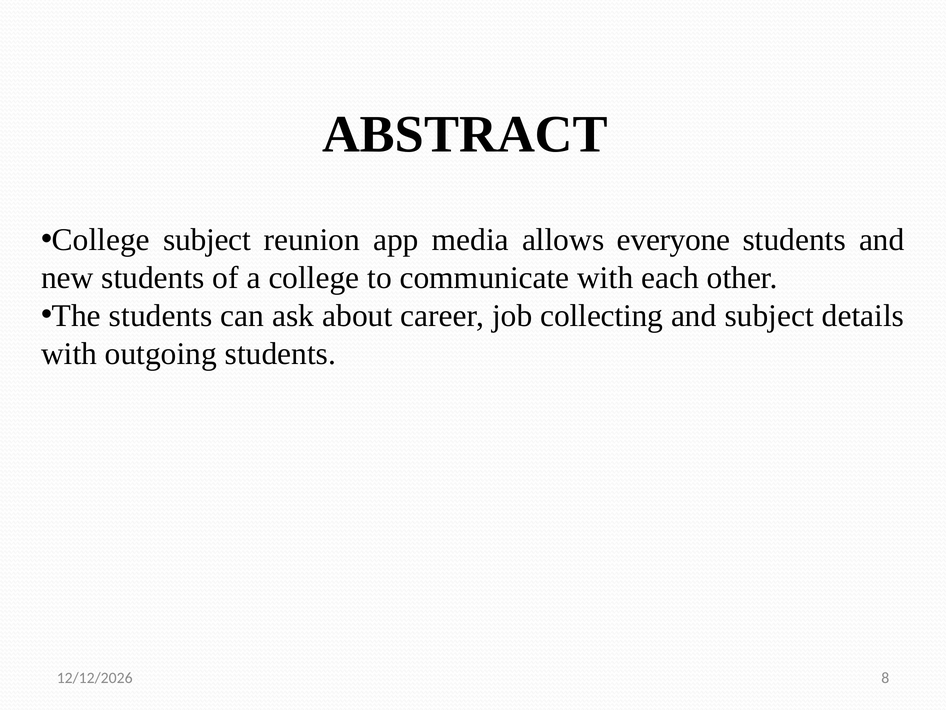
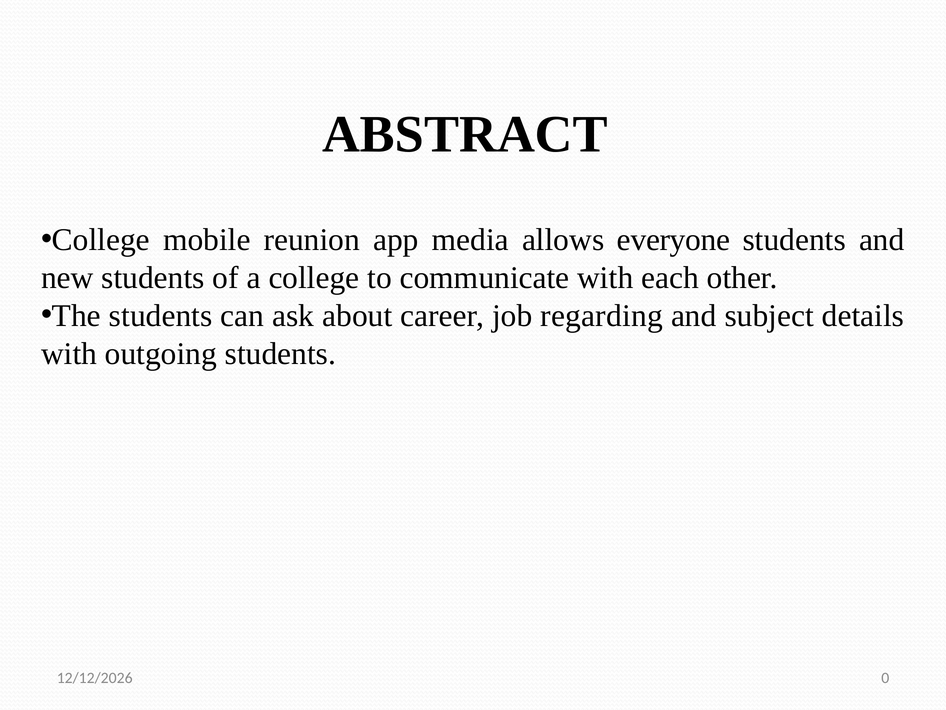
College subject: subject -> mobile
collecting: collecting -> regarding
8: 8 -> 0
